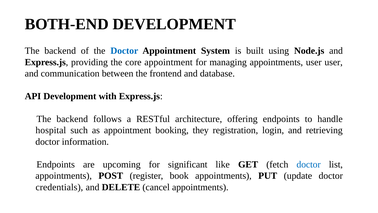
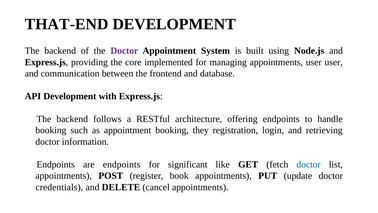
BOTH-END: BOTH-END -> THAT-END
Doctor at (124, 51) colour: blue -> purple
core appointment: appointment -> implemented
hospital at (51, 130): hospital -> booking
are upcoming: upcoming -> endpoints
